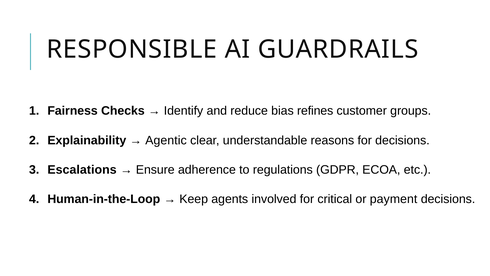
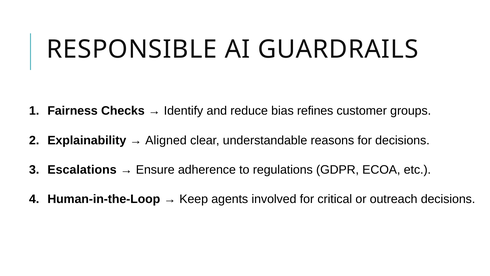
Agentic: Agentic -> Aligned
payment: payment -> outreach
